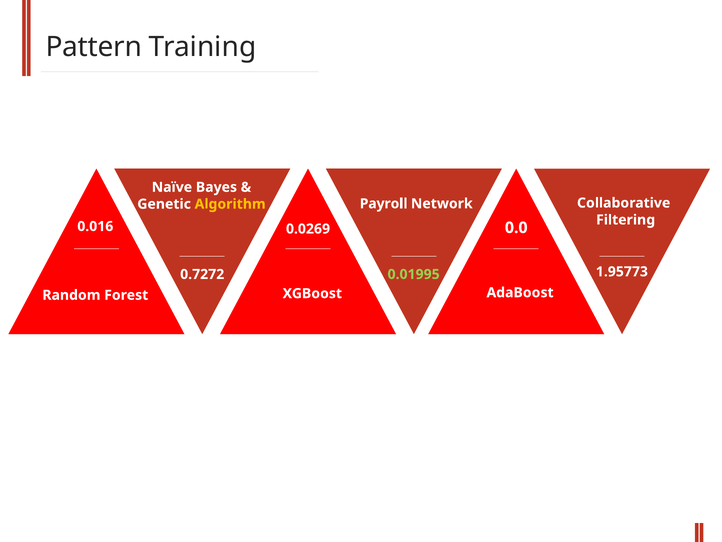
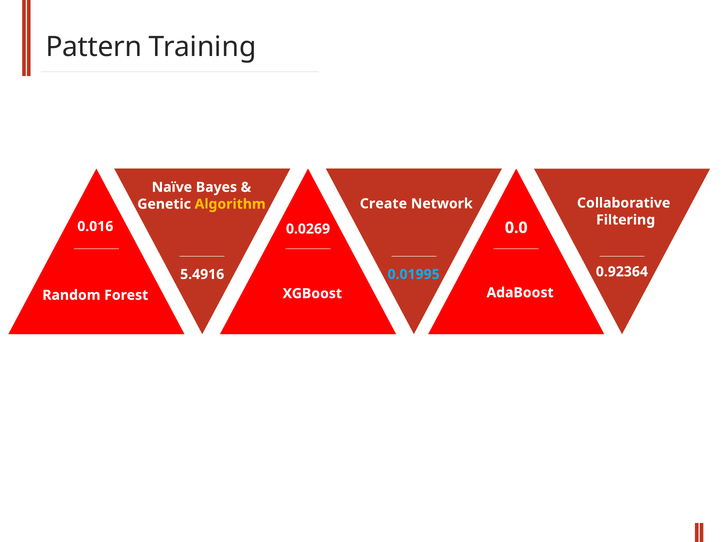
Payroll: Payroll -> Create
1.95773: 1.95773 -> 0.92364
0.7272: 0.7272 -> 5.4916
0.01995 colour: light green -> light blue
